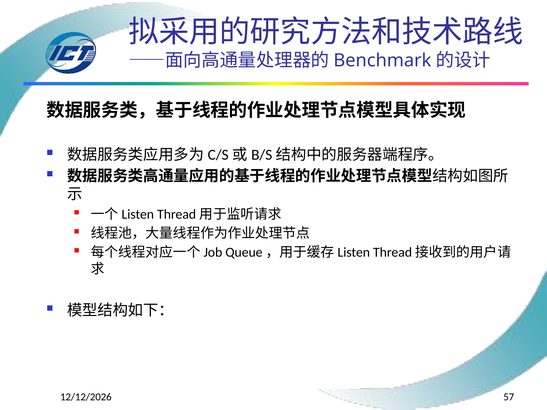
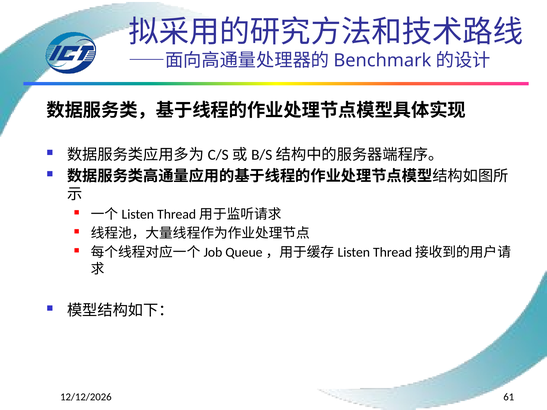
57: 57 -> 61
